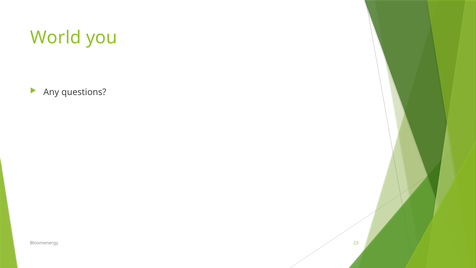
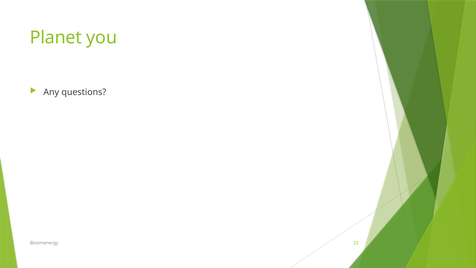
World: World -> Planet
